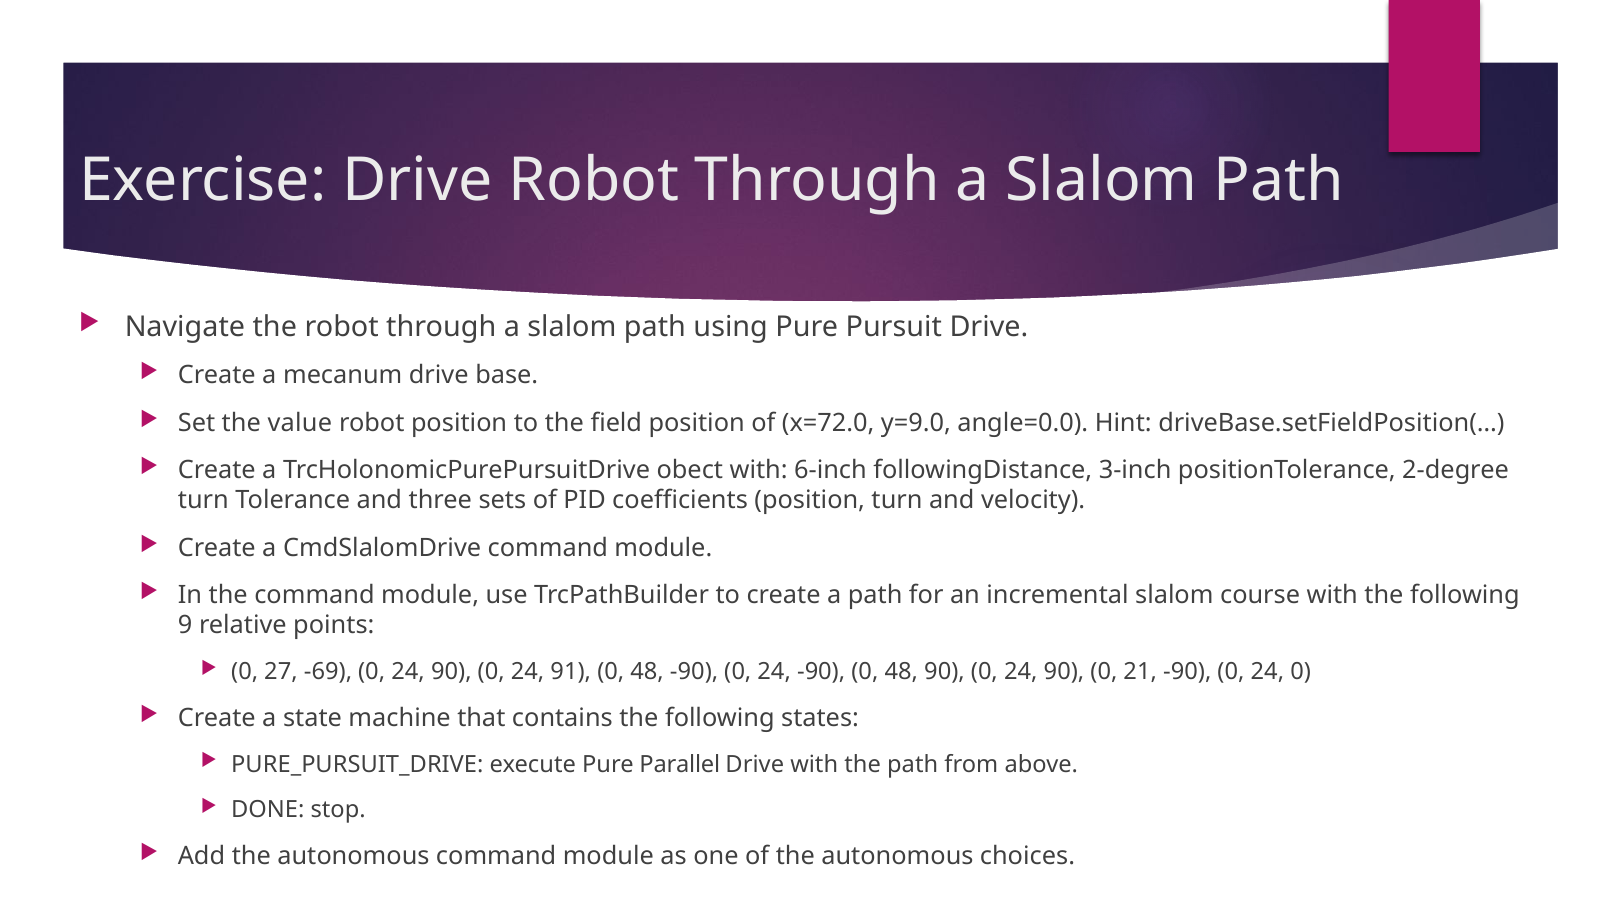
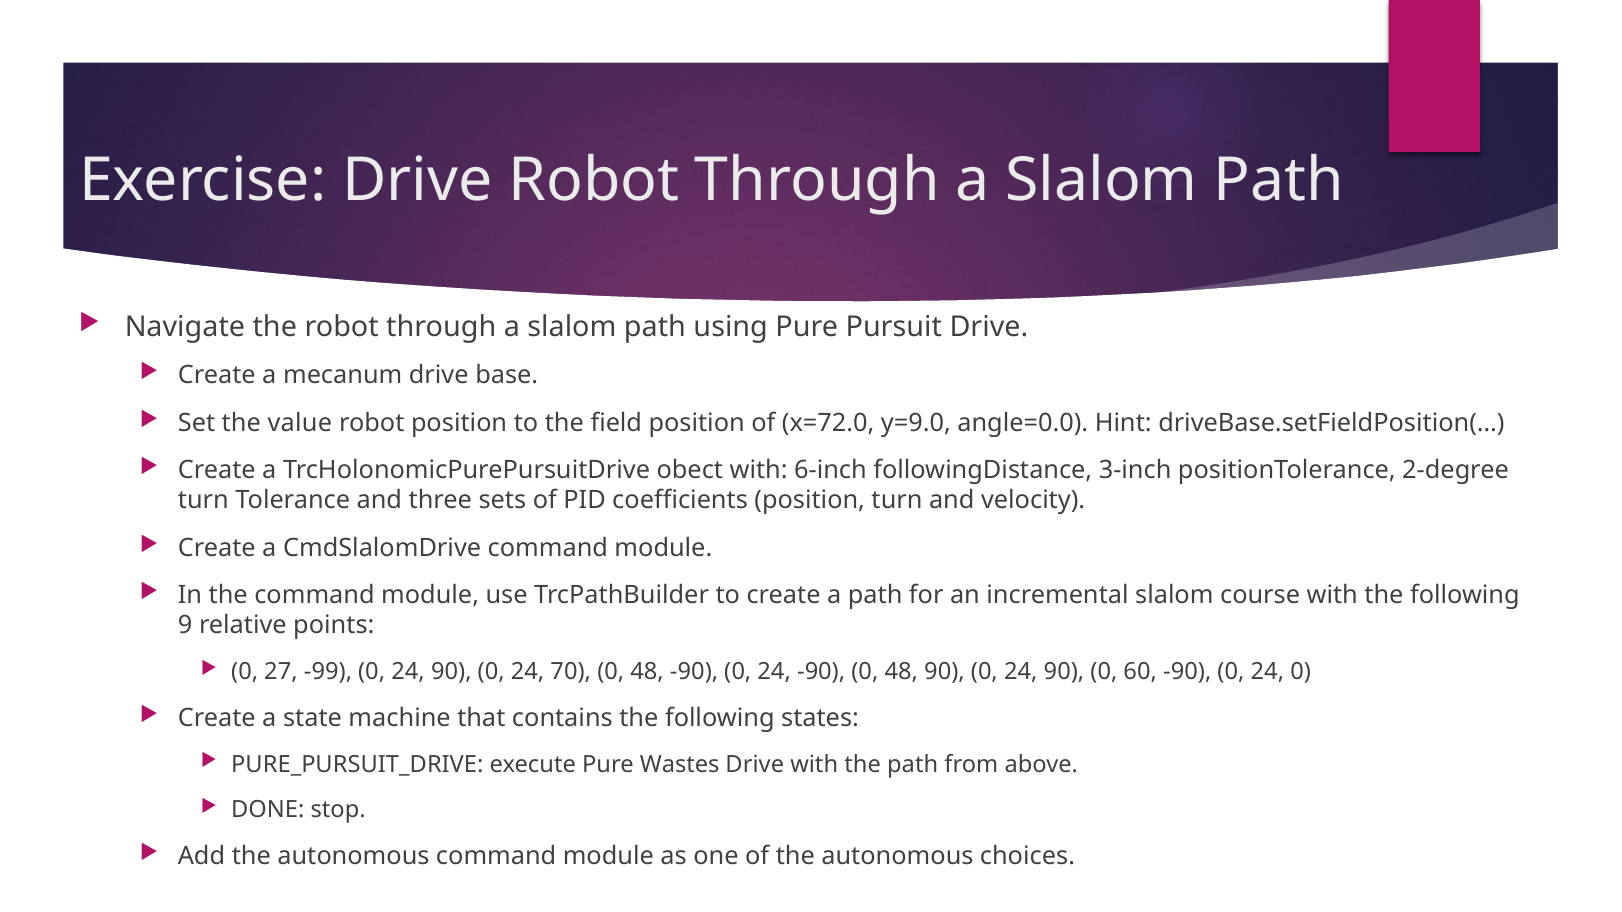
-69: -69 -> -99
91: 91 -> 70
21: 21 -> 60
Parallel: Parallel -> Wastes
